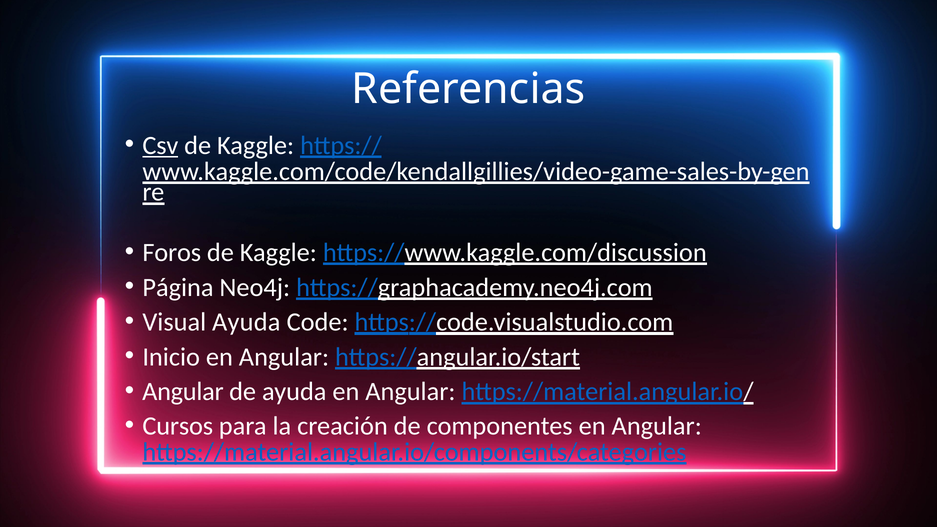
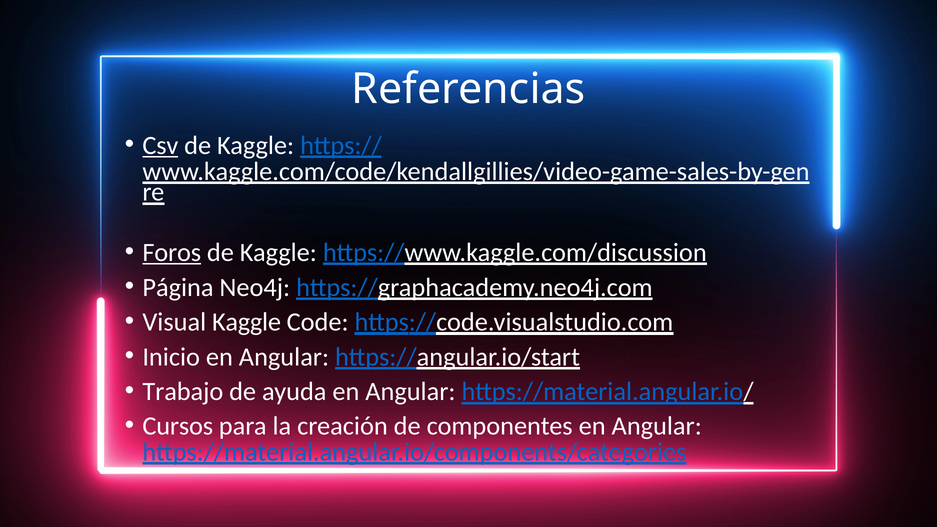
Foros underline: none -> present
Visual Ayuda: Ayuda -> Kaggle
Angular at (183, 392): Angular -> Trabajo
